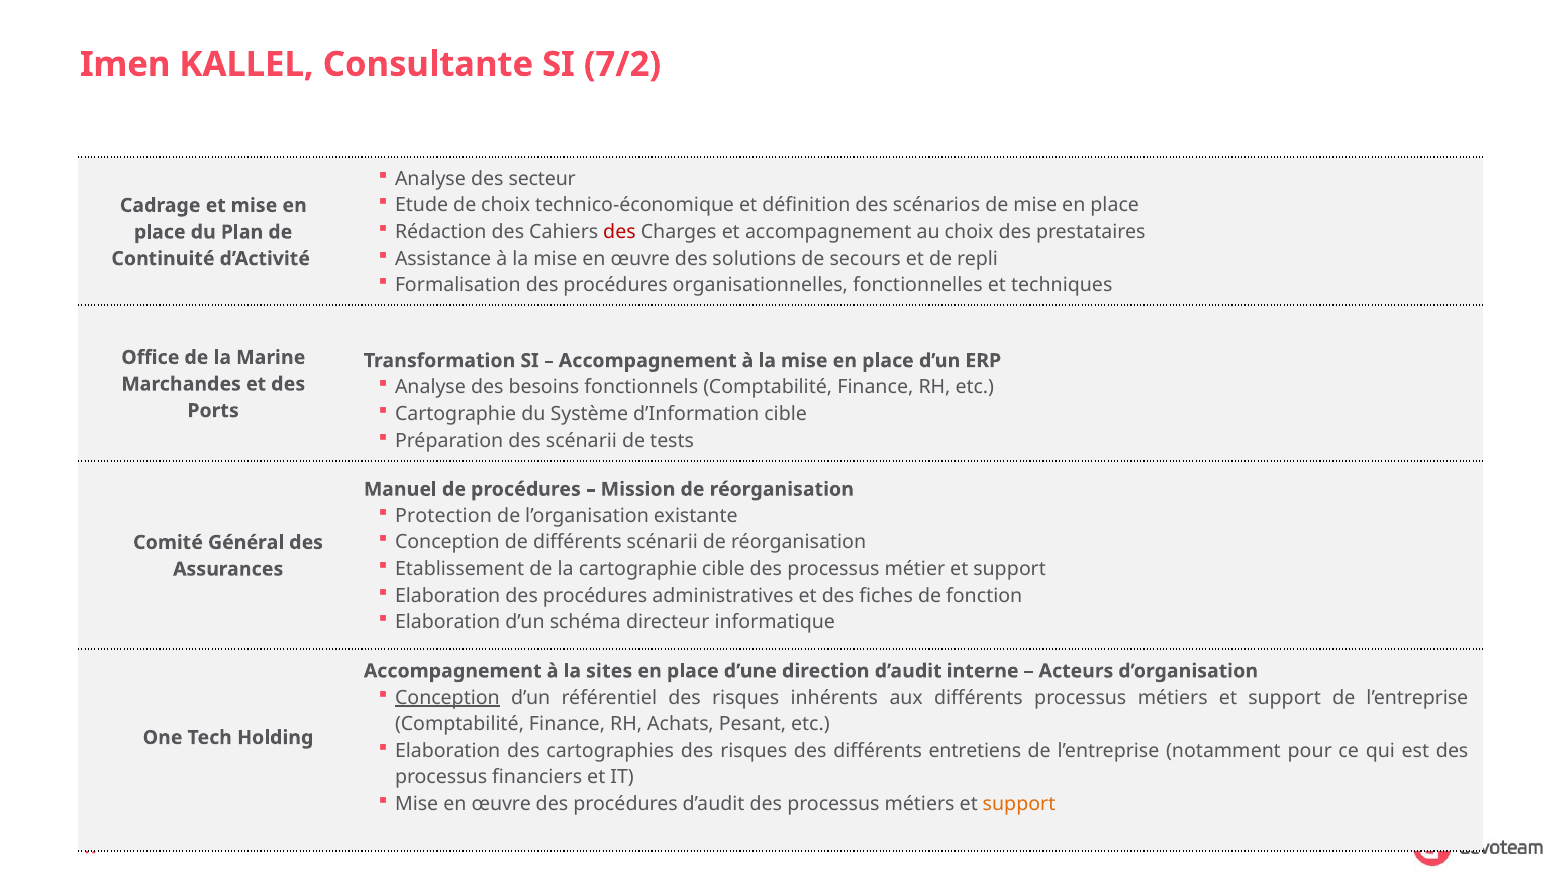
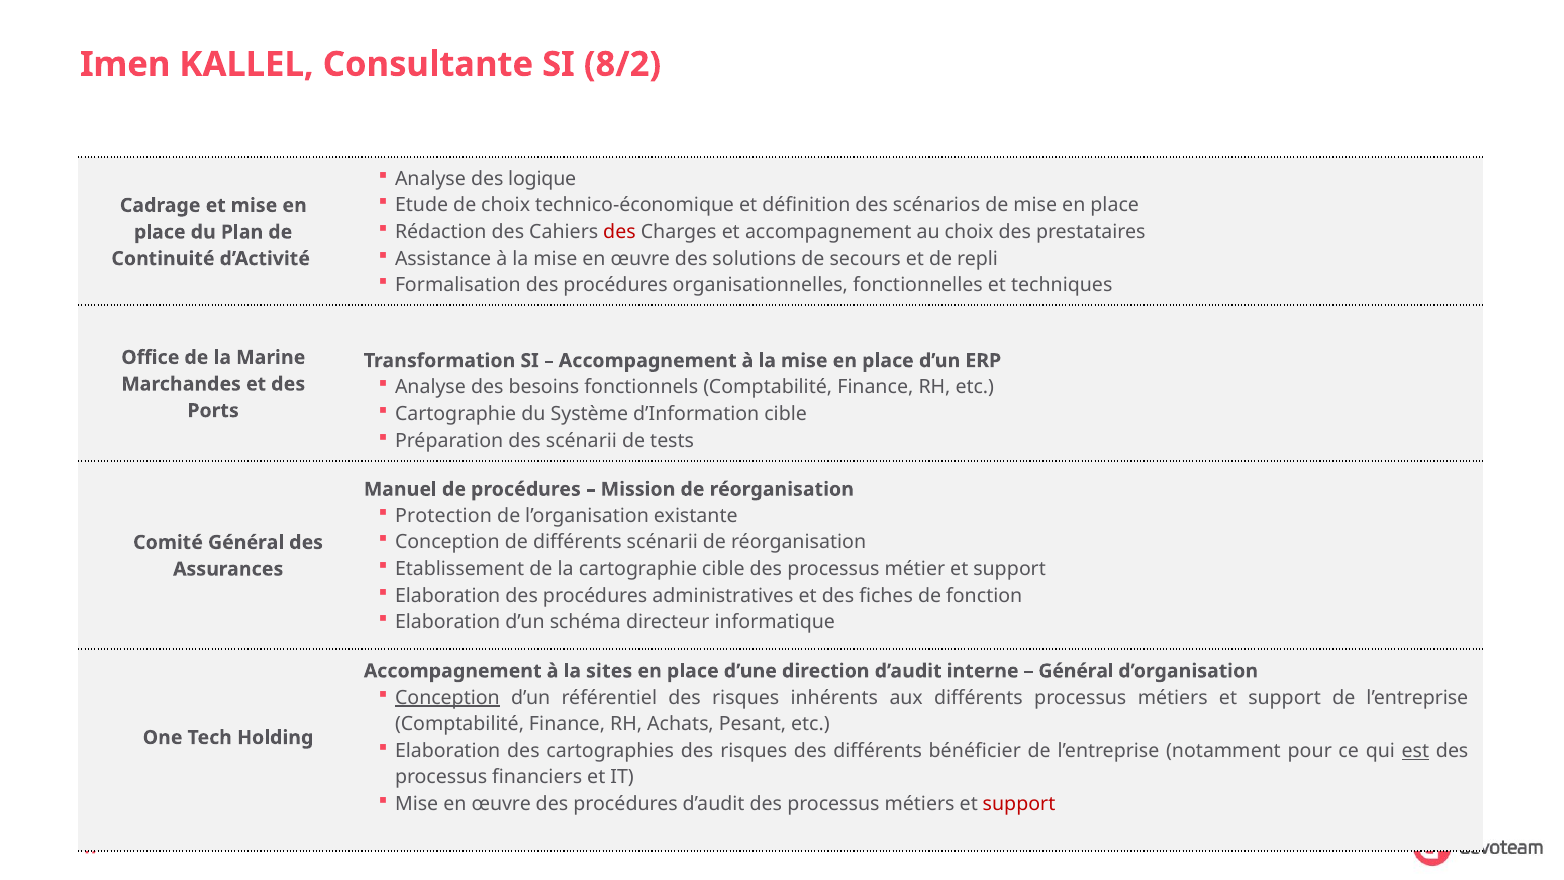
7/2: 7/2 -> 8/2
secteur: secteur -> logique
Acteurs at (1076, 671): Acteurs -> Général
entretiens: entretiens -> bénéficier
est underline: none -> present
support at (1019, 804) colour: orange -> red
